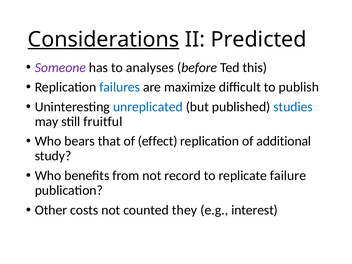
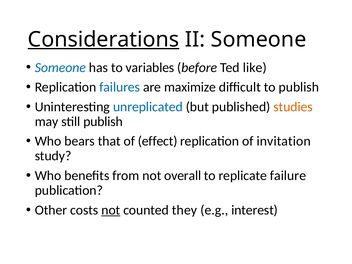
II Predicted: Predicted -> Someone
Someone at (60, 68) colour: purple -> blue
analyses: analyses -> variables
this: this -> like
studies colour: blue -> orange
still fruitful: fruitful -> publish
additional: additional -> invitation
record: record -> overall
not at (111, 210) underline: none -> present
